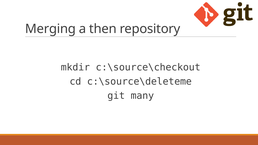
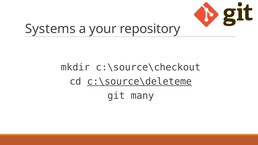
Merging: Merging -> Systems
then: then -> your
c:\source\deleteme underline: none -> present
